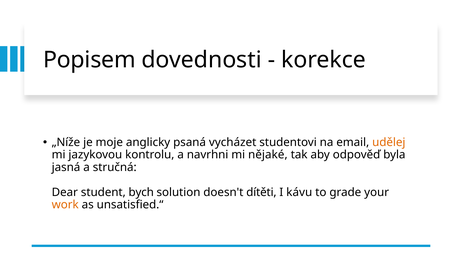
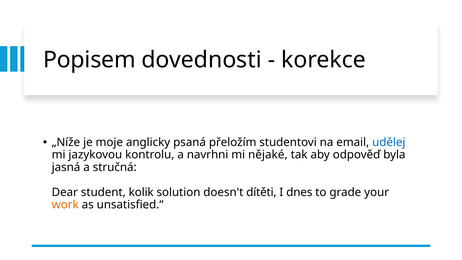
vycházet: vycházet -> přeložím
udělej colour: orange -> blue
bych: bych -> kolik
kávu: kávu -> dnes
